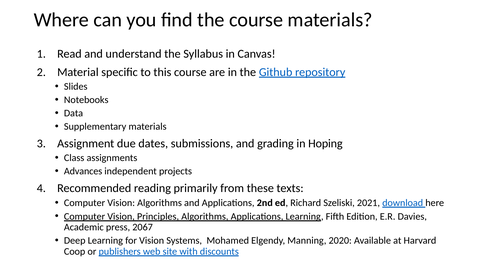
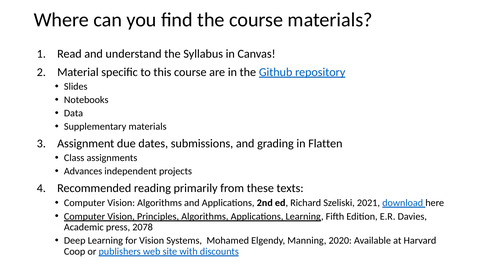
Hoping: Hoping -> Flatten
2067: 2067 -> 2078
